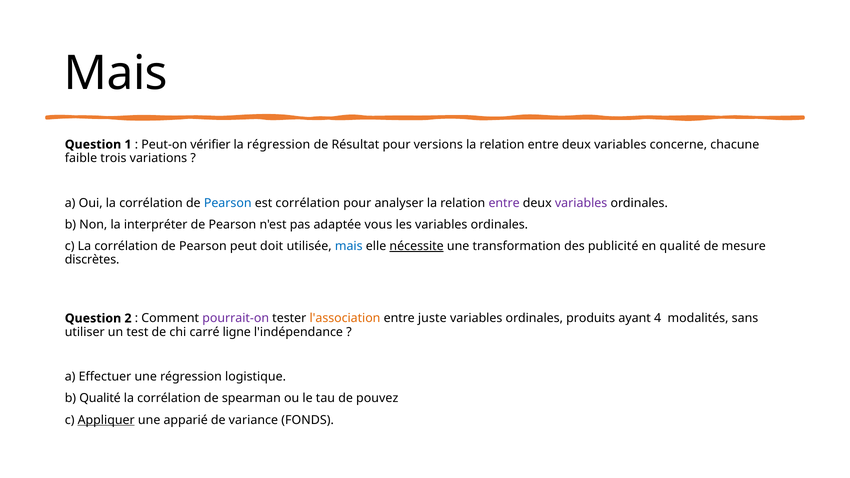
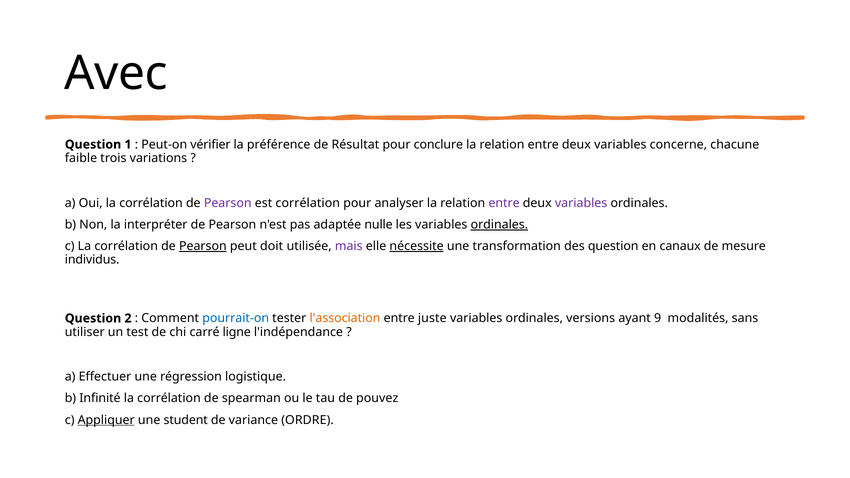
Mais at (116, 73): Mais -> Avec
la régression: régression -> préférence
versions: versions -> conclure
Pearson at (228, 203) colour: blue -> purple
vous: vous -> nulle
ordinales at (499, 225) underline: none -> present
Pearson at (203, 246) underline: none -> present
mais at (349, 246) colour: blue -> purple
des publicité: publicité -> question
en qualité: qualité -> canaux
discrètes: discrètes -> individus
pourrait-on colour: purple -> blue
produits: produits -> versions
4: 4 -> 9
b Qualité: Qualité -> Infinité
apparié: apparié -> student
FONDS: FONDS -> ORDRE
